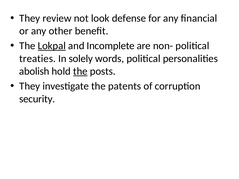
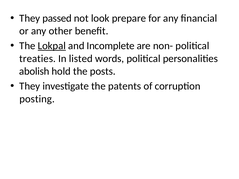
review: review -> passed
defense: defense -> prepare
solely: solely -> listed
the at (80, 71) underline: present -> none
security: security -> posting
